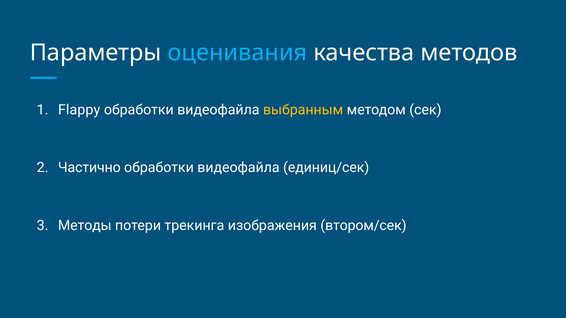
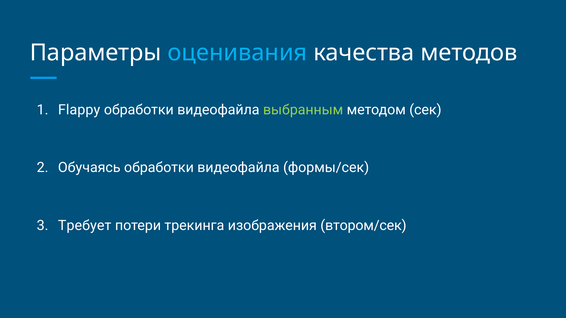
выбранным colour: yellow -> light green
Частично: Частично -> Обучаясь
единиц/сек: единиц/сек -> формы/сек
Методы: Методы -> Требует
